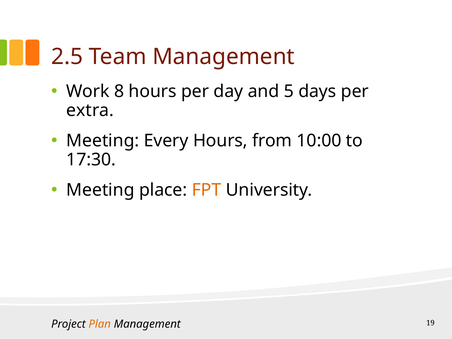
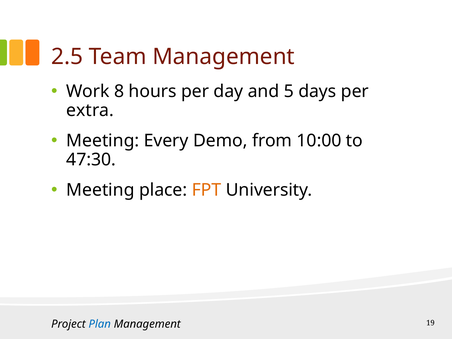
Every Hours: Hours -> Demo
17:30: 17:30 -> 47:30
Plan colour: orange -> blue
